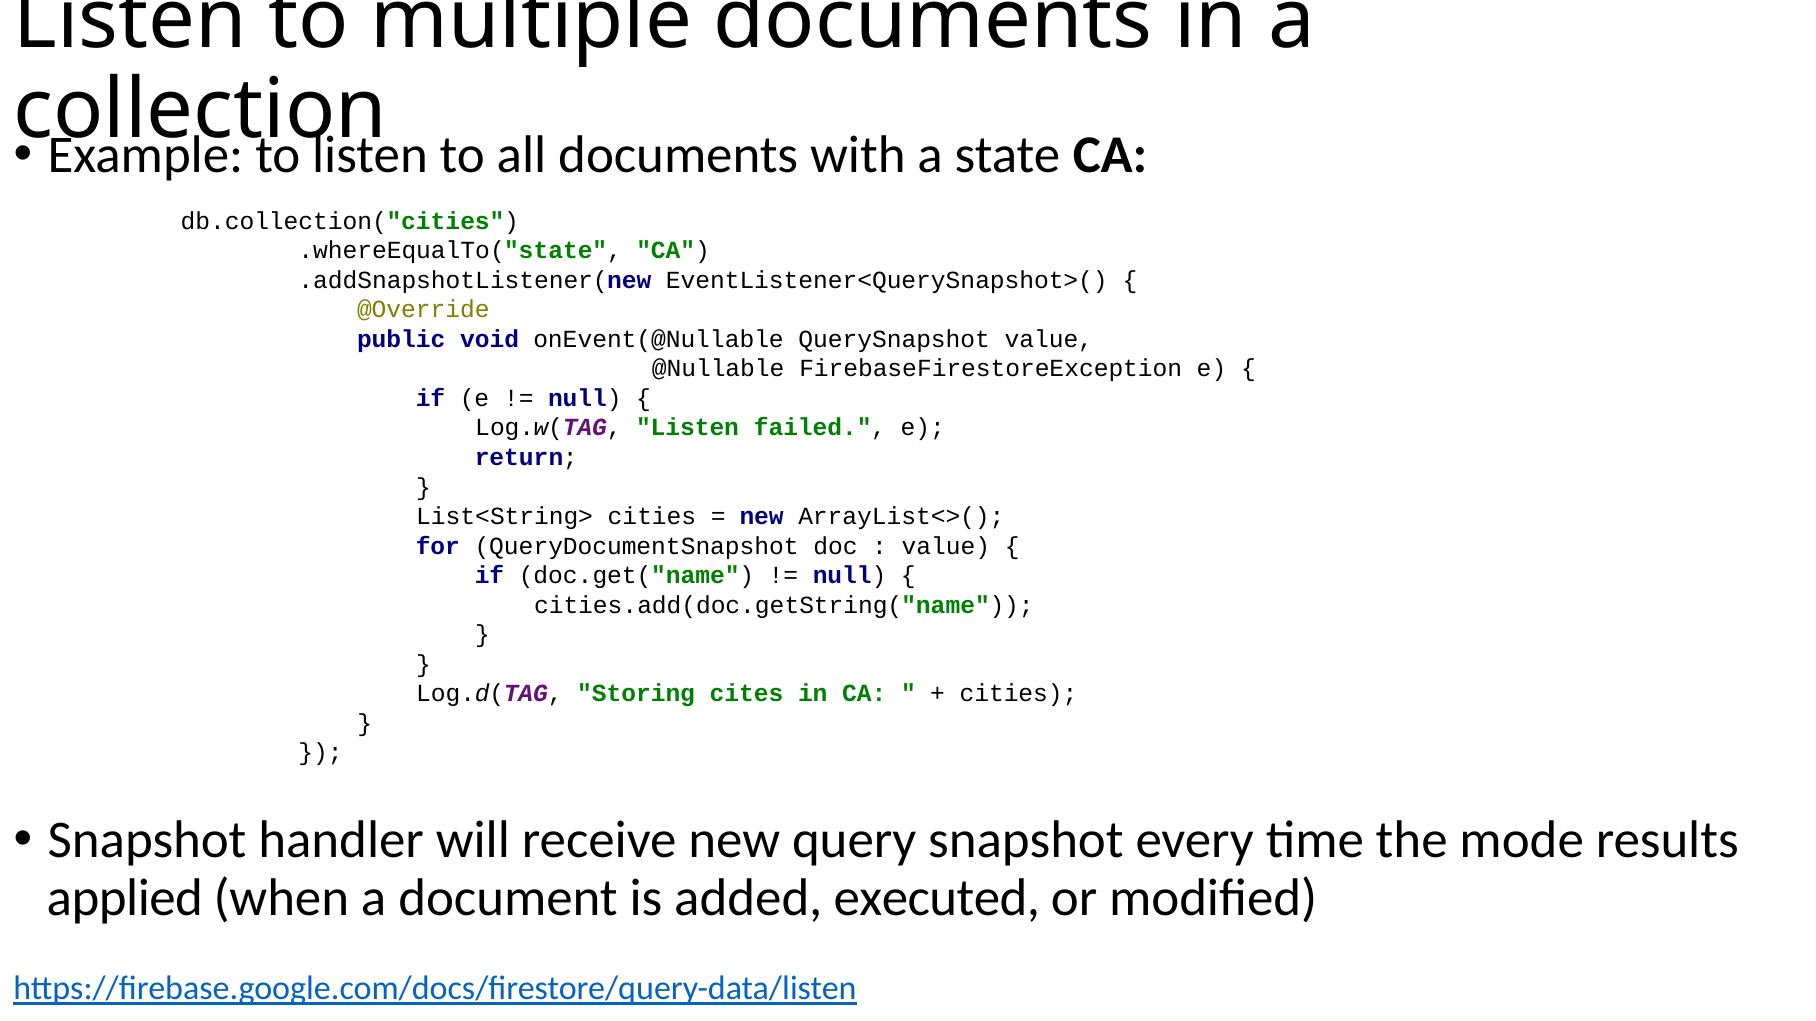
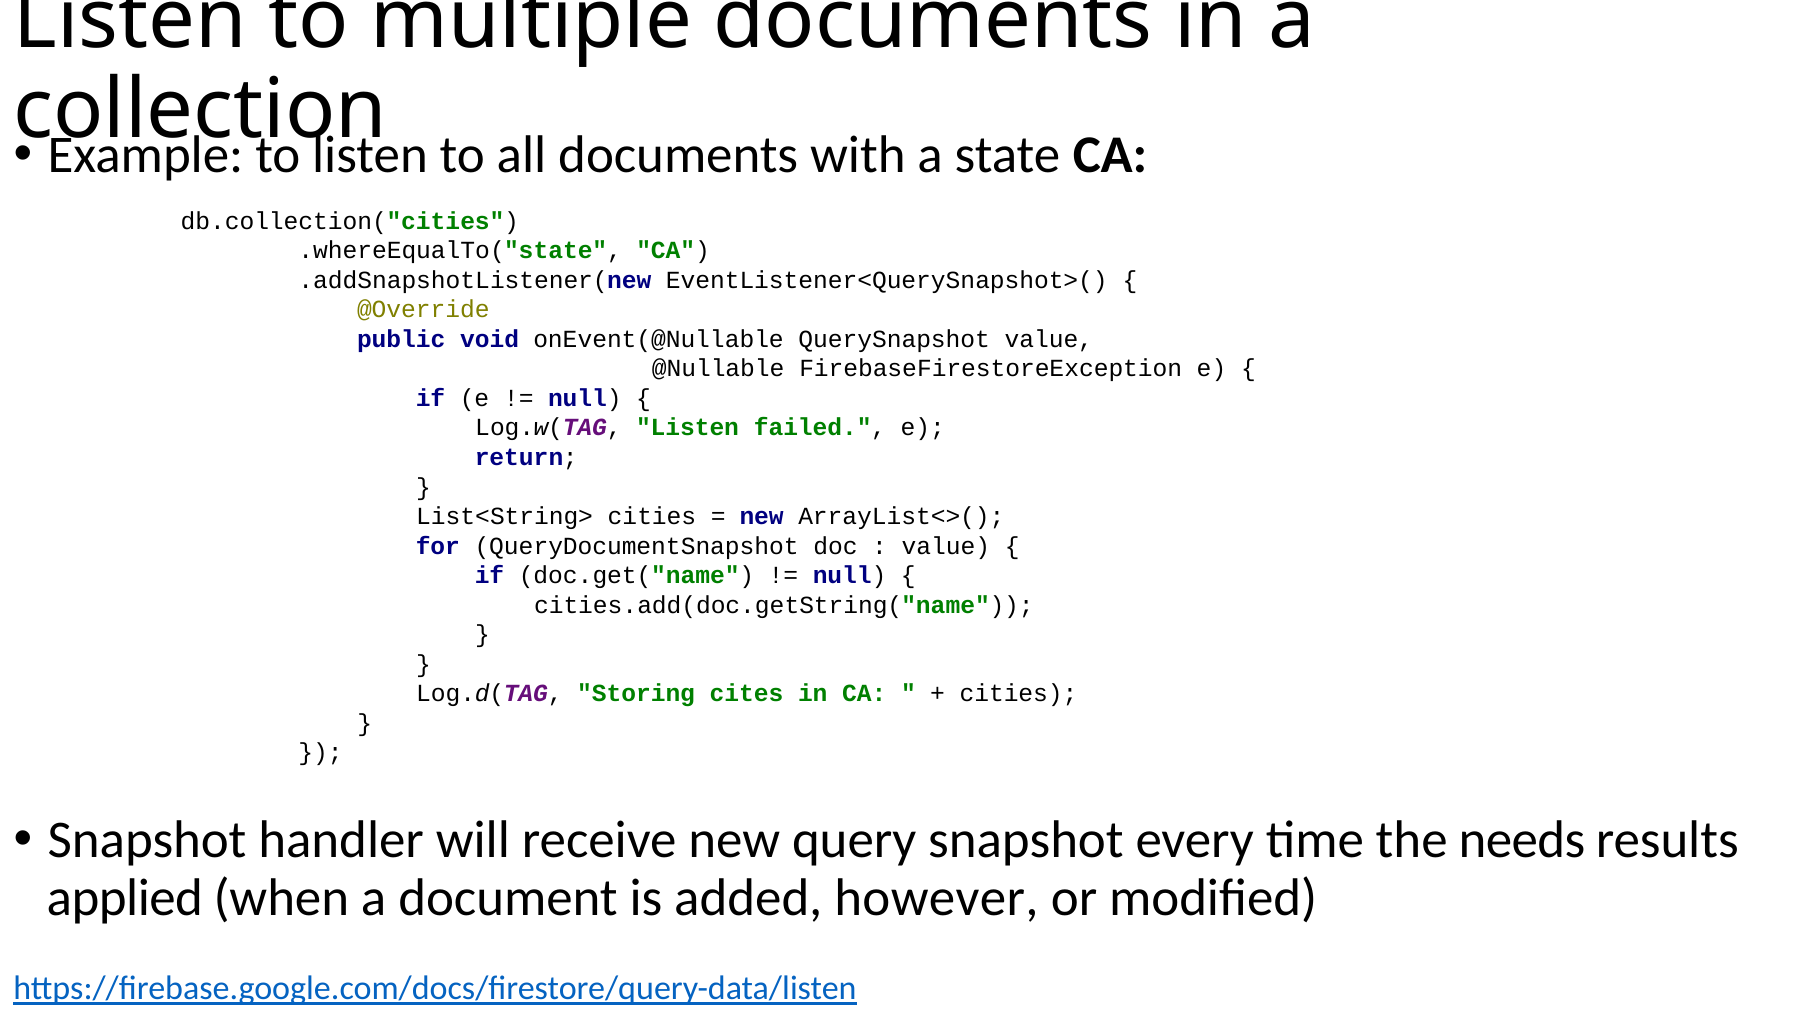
mode: mode -> needs
executed: executed -> however
